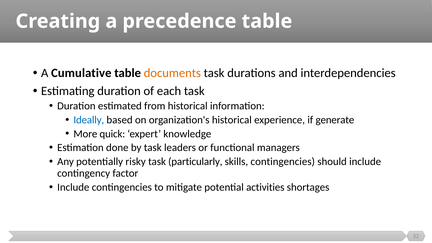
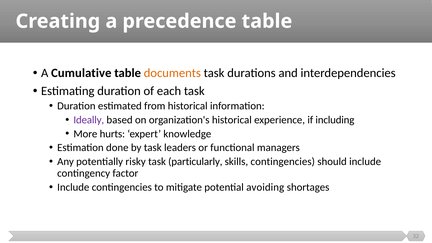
Ideally colour: blue -> purple
generate: generate -> including
quick: quick -> hurts
activities: activities -> avoiding
